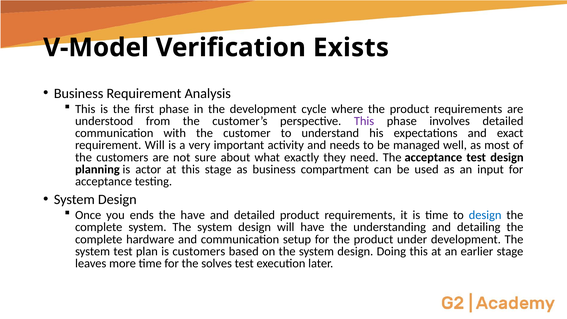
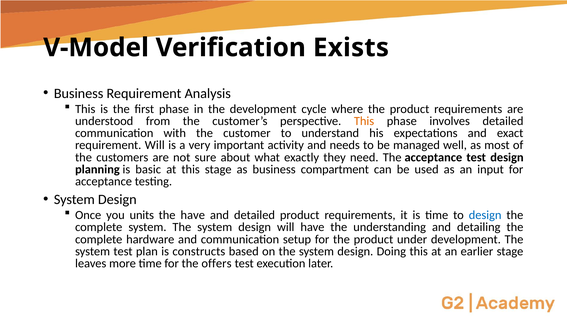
This at (364, 121) colour: purple -> orange
actor: actor -> basic
ends: ends -> units
is customers: customers -> constructs
solves: solves -> offers
